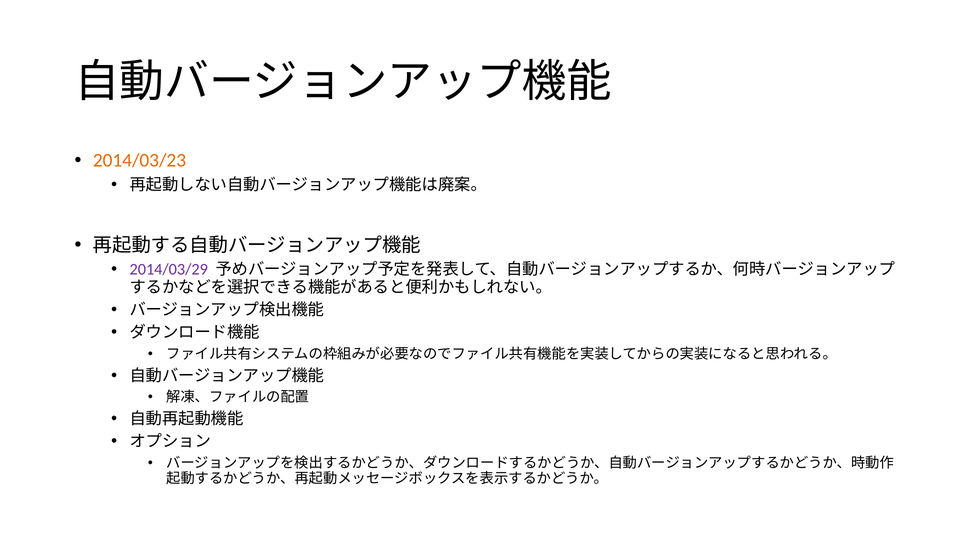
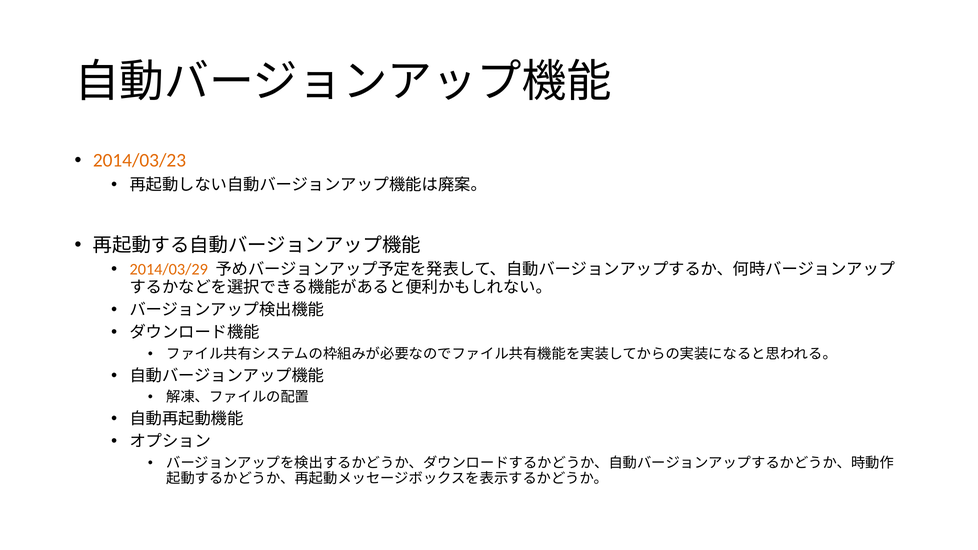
2014/03/29 colour: purple -> orange
